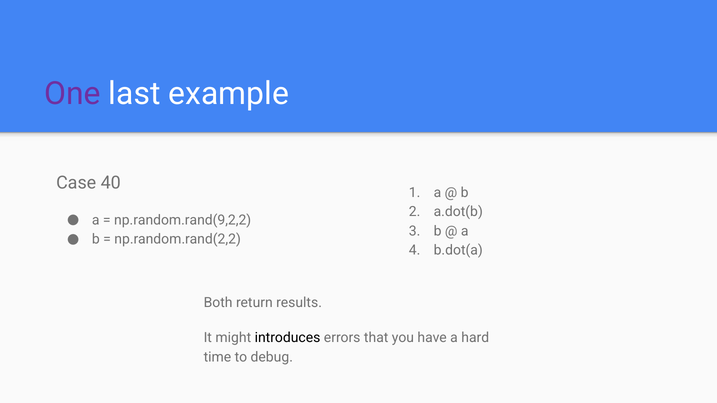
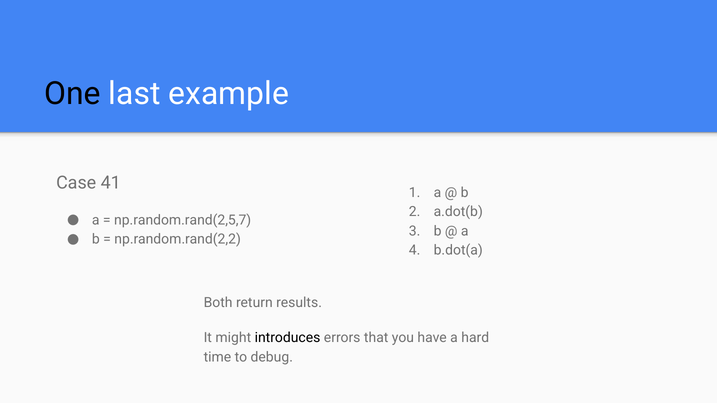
One colour: purple -> black
40: 40 -> 41
np.random.rand(9,2,2: np.random.rand(9,2,2 -> np.random.rand(2,5,7
